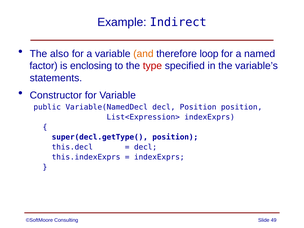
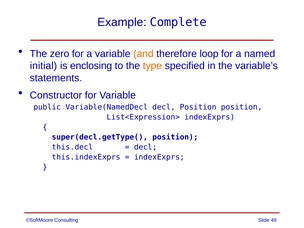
Indirect: Indirect -> Complete
also: also -> zero
factor: factor -> initial
type colour: red -> orange
